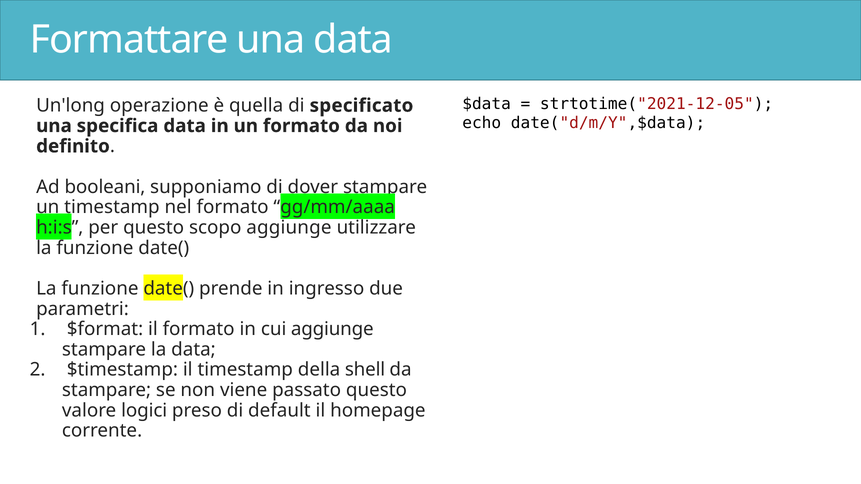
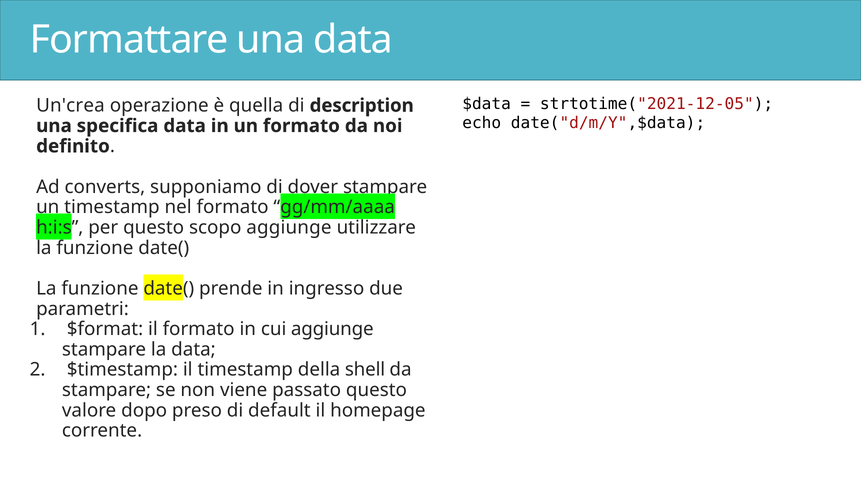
Un'long: Un'long -> Un'crea
specificato: specificato -> description
booleani: booleani -> converts
logici: logici -> dopo
